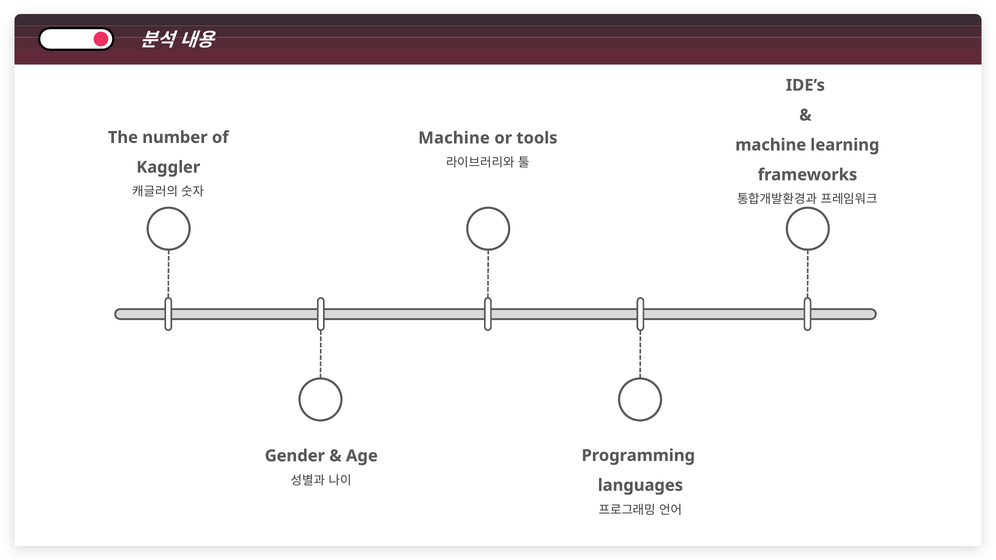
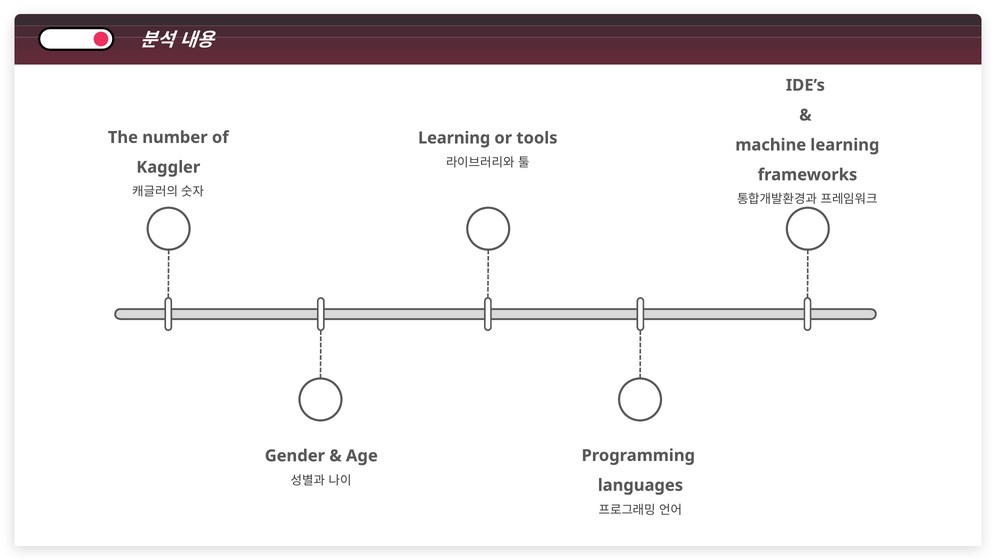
Machine at (454, 138): Machine -> Learning
